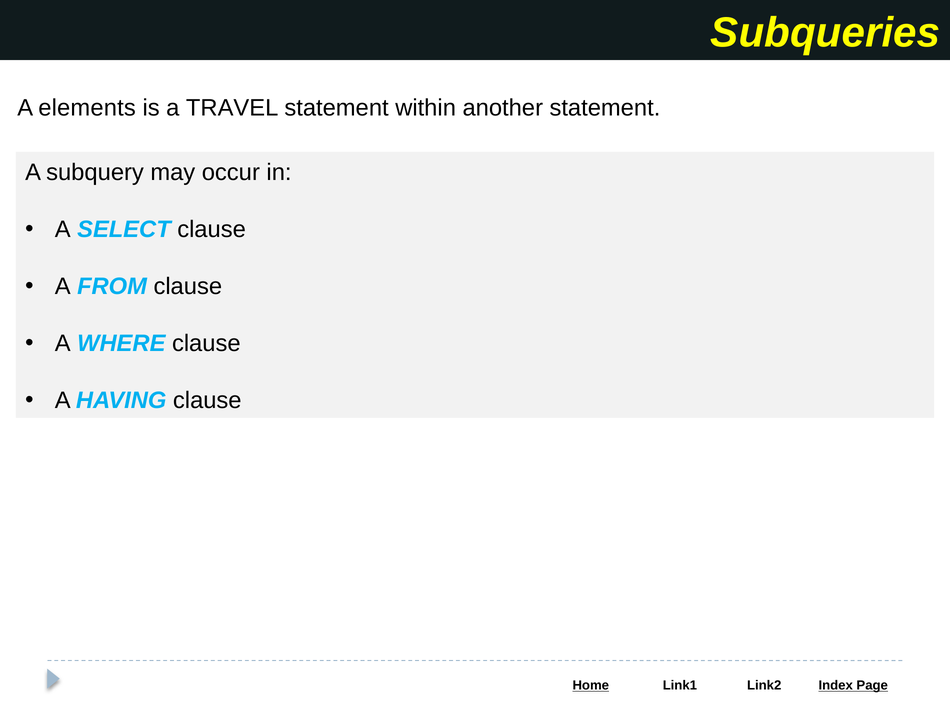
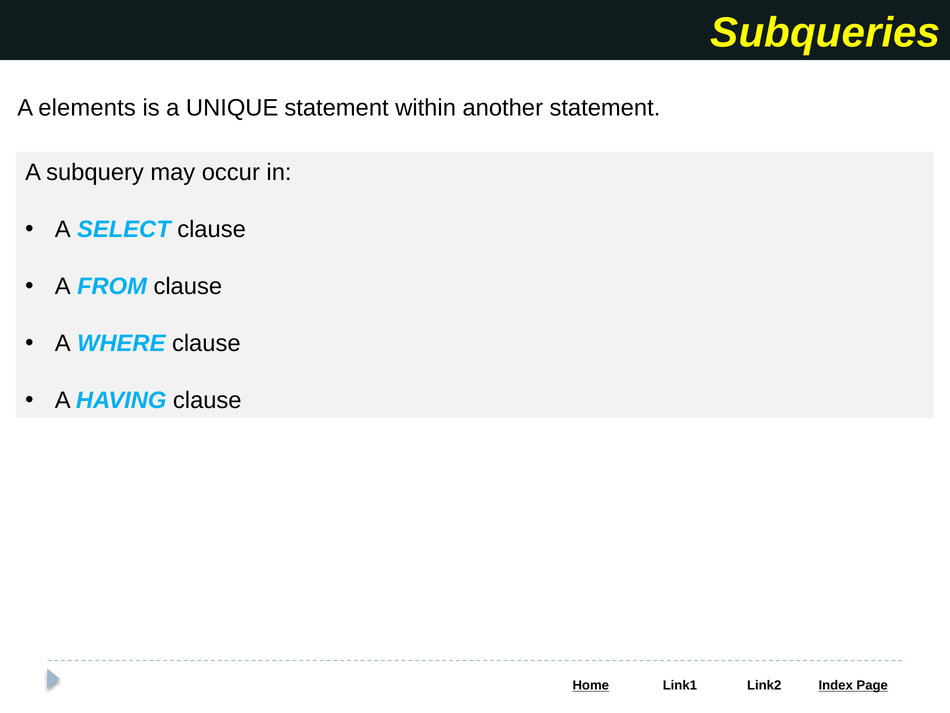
TRAVEL: TRAVEL -> UNIQUE
